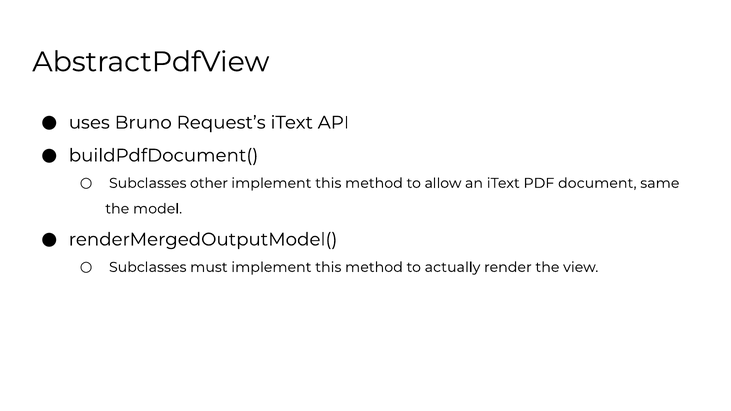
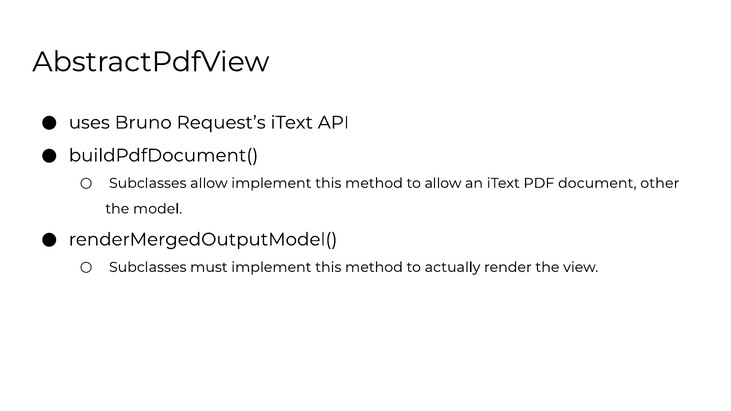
Subclasses other: other -> allow
same: same -> other
